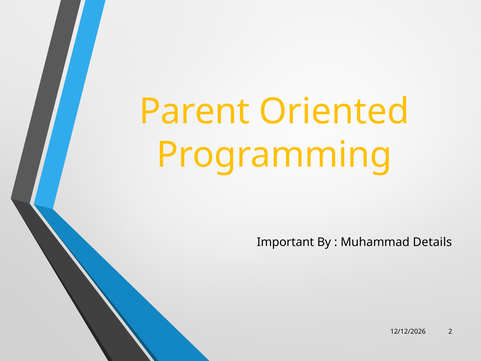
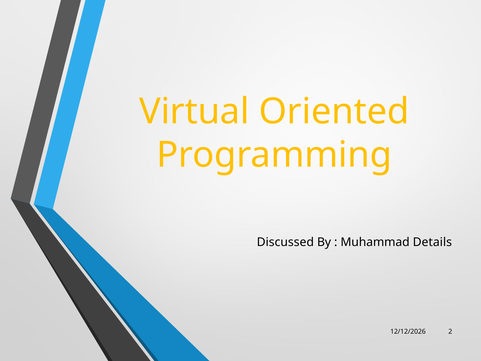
Parent: Parent -> Virtual
Important: Important -> Discussed
